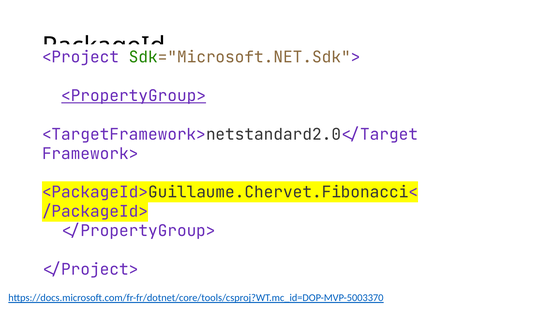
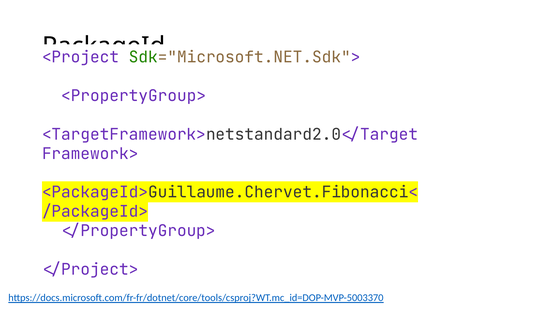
<PropertyGroup> underline: present -> none
